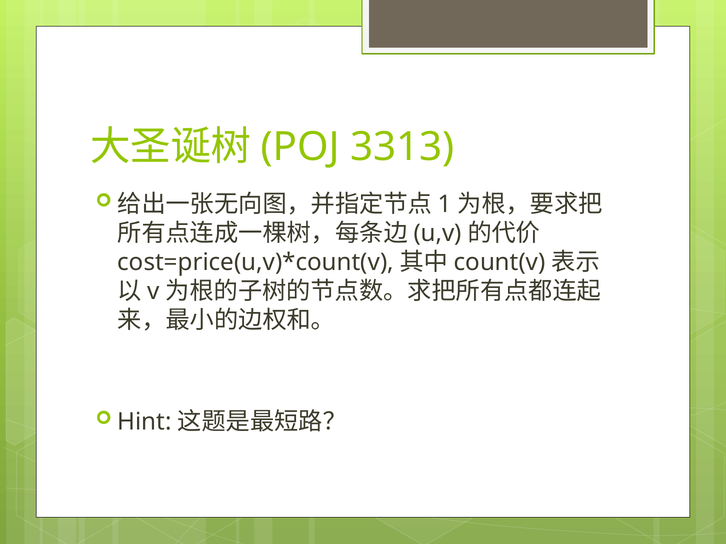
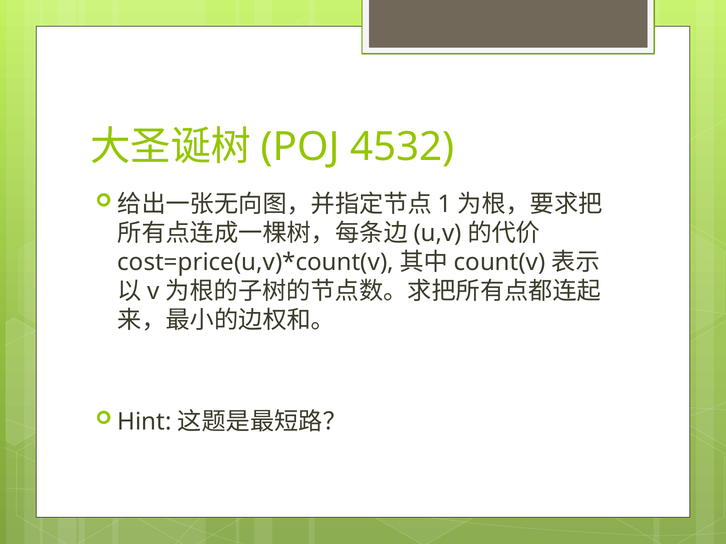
3313: 3313 -> 4532
